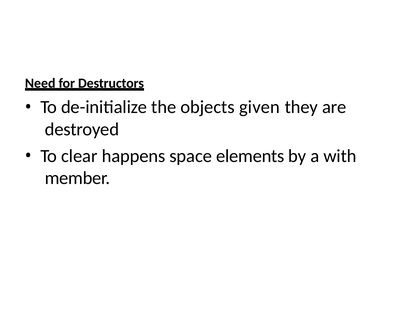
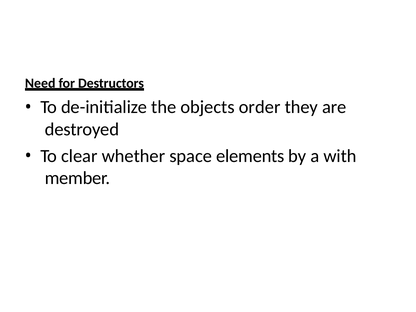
given: given -> order
happens: happens -> whether
